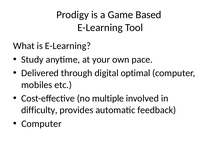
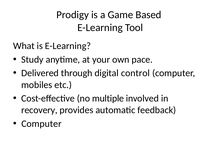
optimal: optimal -> control
difficulty: difficulty -> recovery
